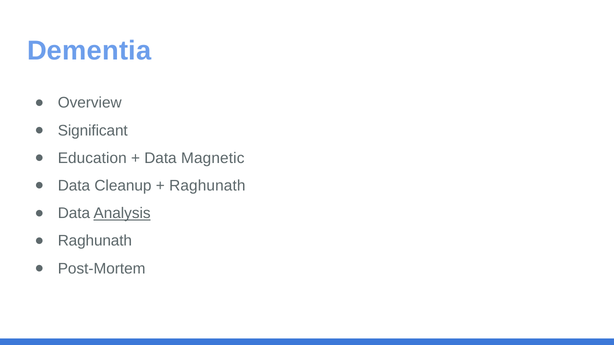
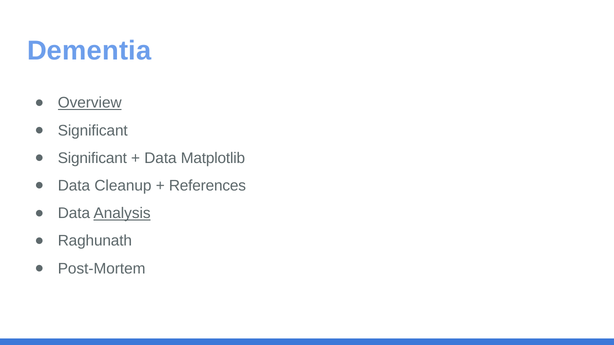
Overview underline: none -> present
Education at (92, 158): Education -> Significant
Magnetic: Magnetic -> Matplotlib
Raghunath at (207, 186): Raghunath -> References
